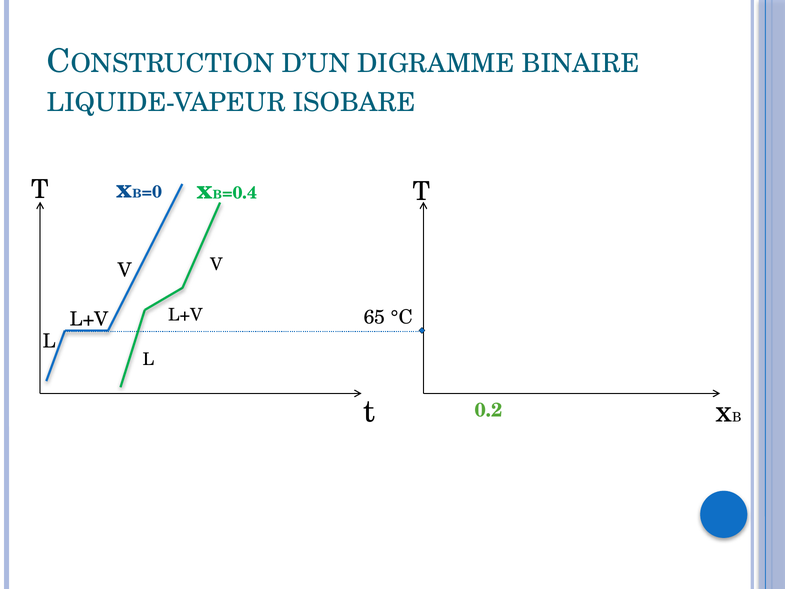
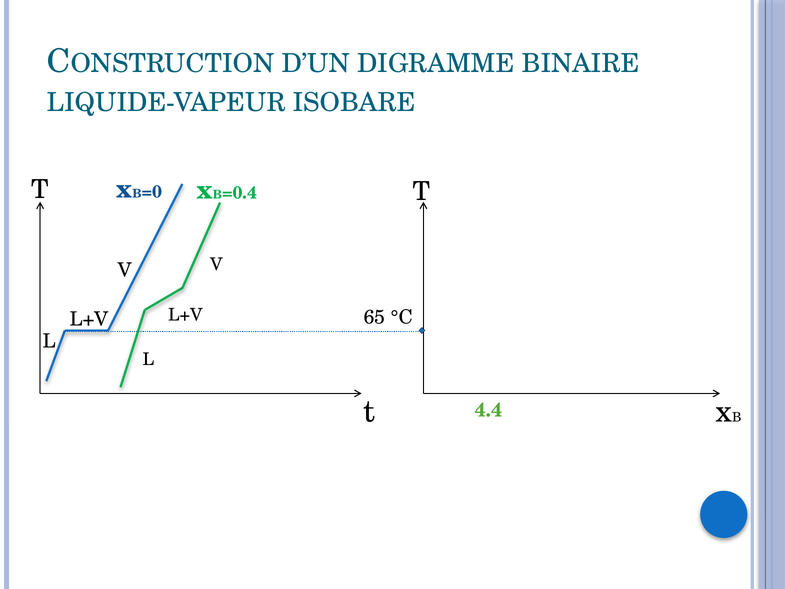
0.2: 0.2 -> 4.4
